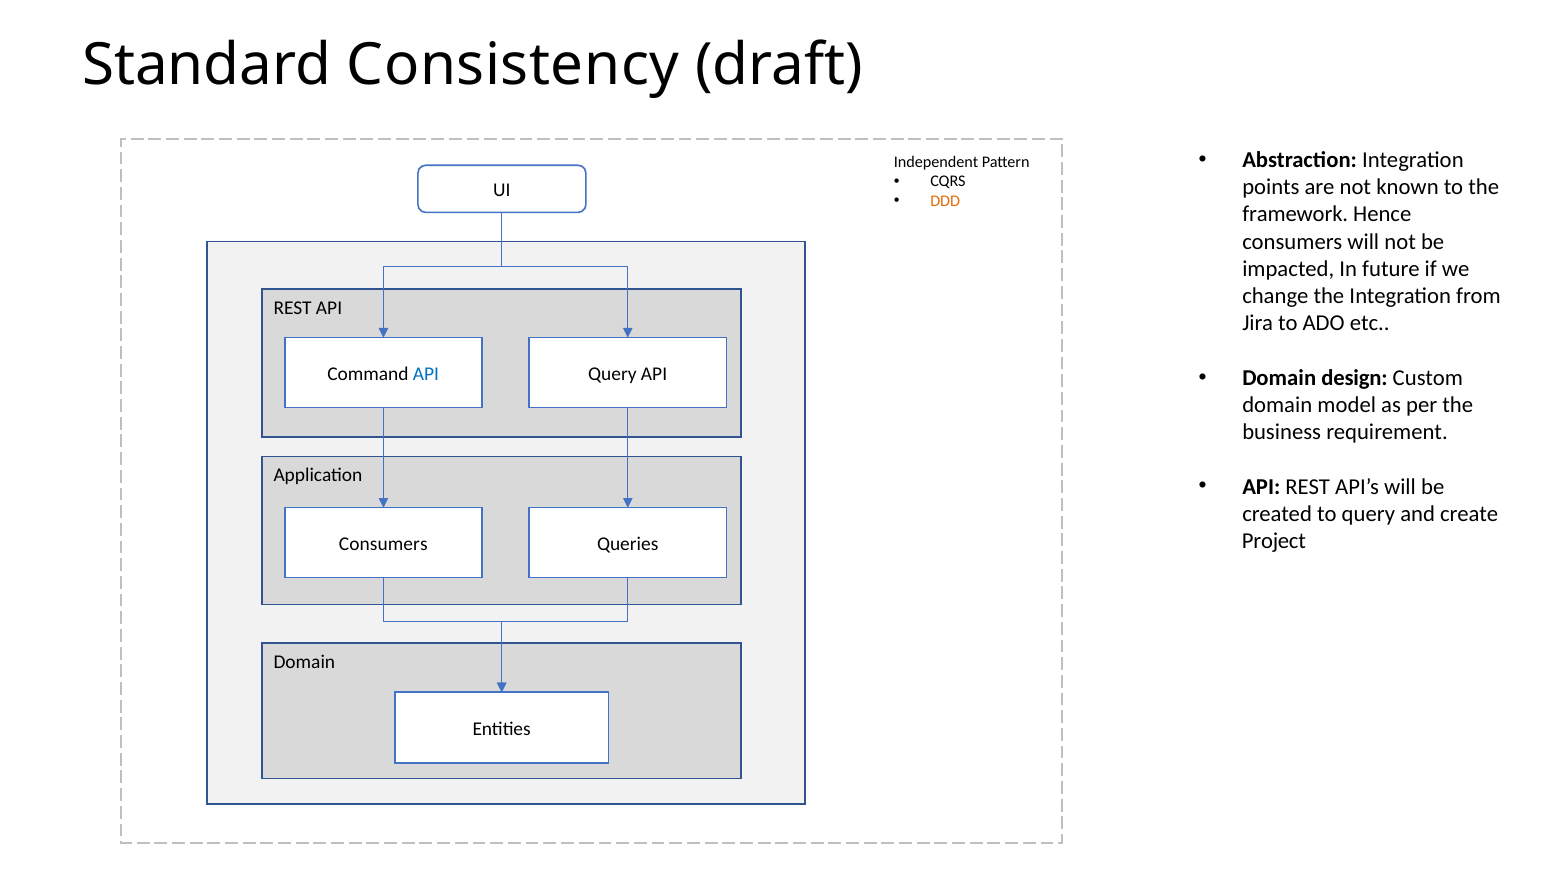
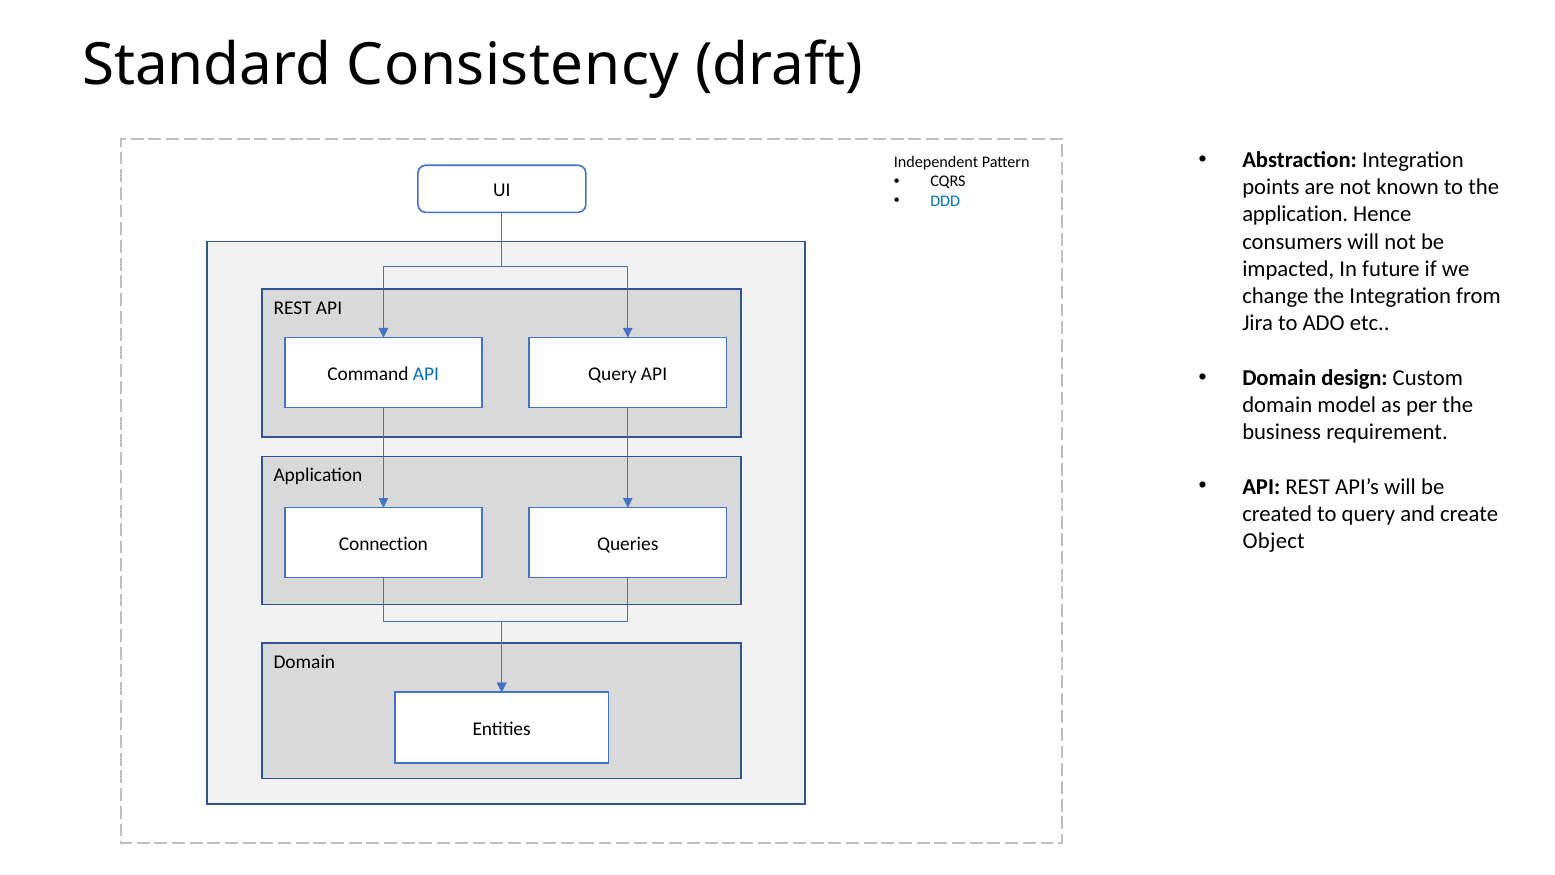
DDD colour: orange -> blue
framework at (1295, 214): framework -> application
Project: Project -> Object
Consumers at (383, 544): Consumers -> Connection
